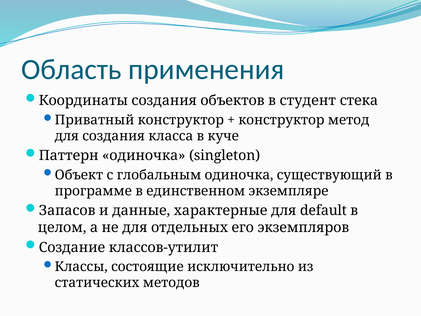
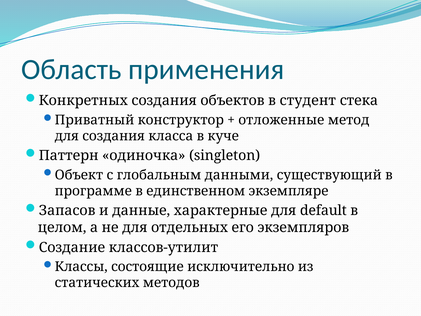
Координаты: Координаты -> Конкретных
конструктор at (281, 120): конструктор -> отложенные
глобальным одиночка: одиночка -> данными
